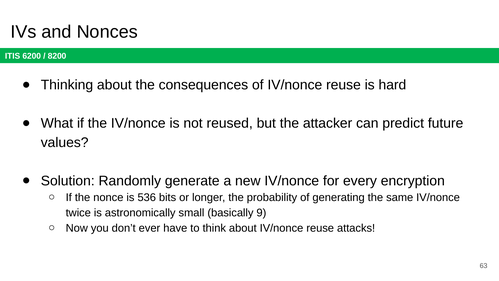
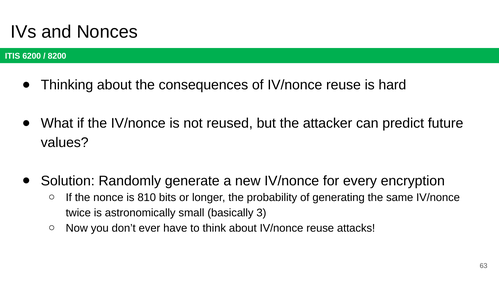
536: 536 -> 810
9: 9 -> 3
